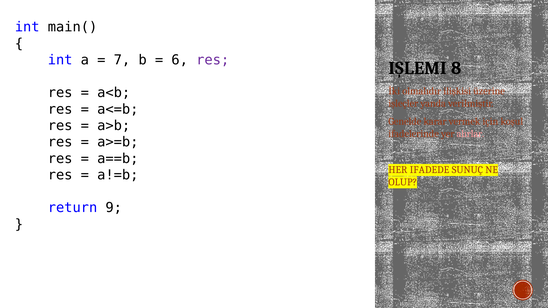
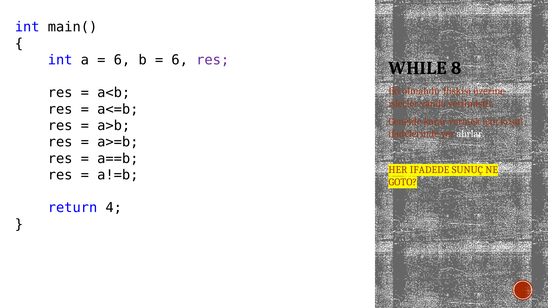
7 at (122, 60): 7 -> 6
IŞLEMI: IŞLEMI -> WHILE
alırlar colour: pink -> white
OLUP: OLUP -> GOTO
9: 9 -> 4
